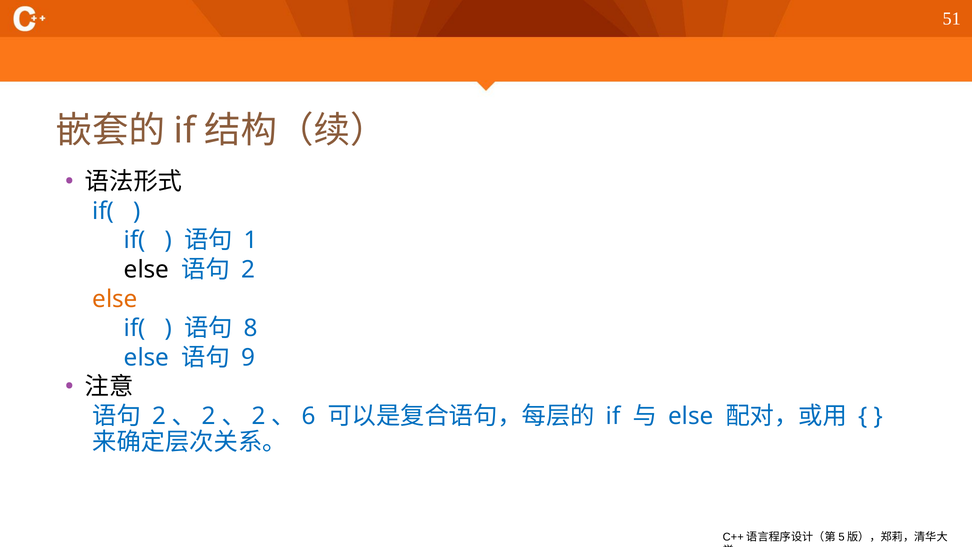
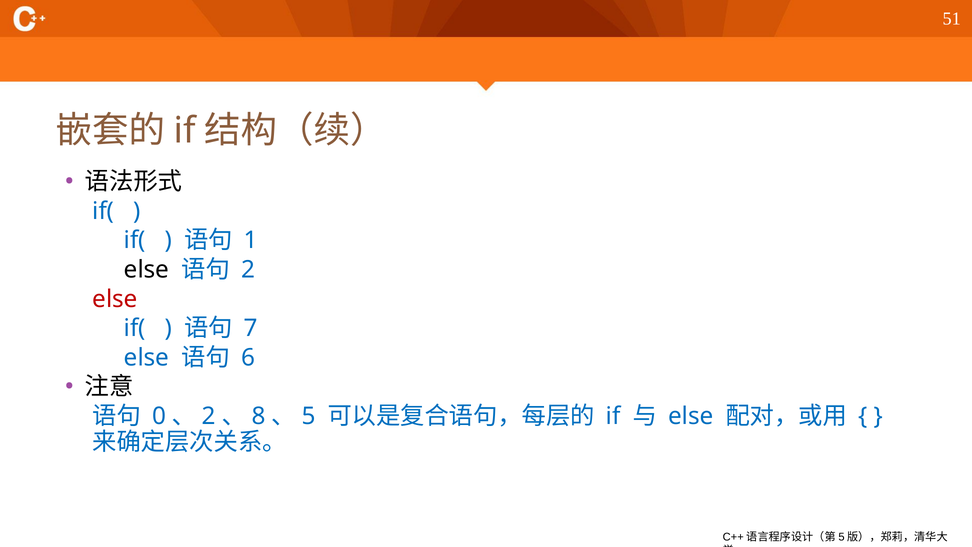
else at (115, 299) colour: orange -> red
8: 8 -> 7
9: 9 -> 6
2 at (159, 416): 2 -> 0
2 at (259, 416): 2 -> 8
6: 6 -> 5
